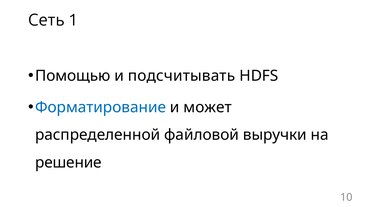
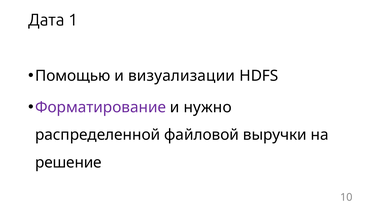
Сеть: Сеть -> Дата
подсчитывать: подсчитывать -> визуализации
Форматирование colour: blue -> purple
может: может -> нужно
